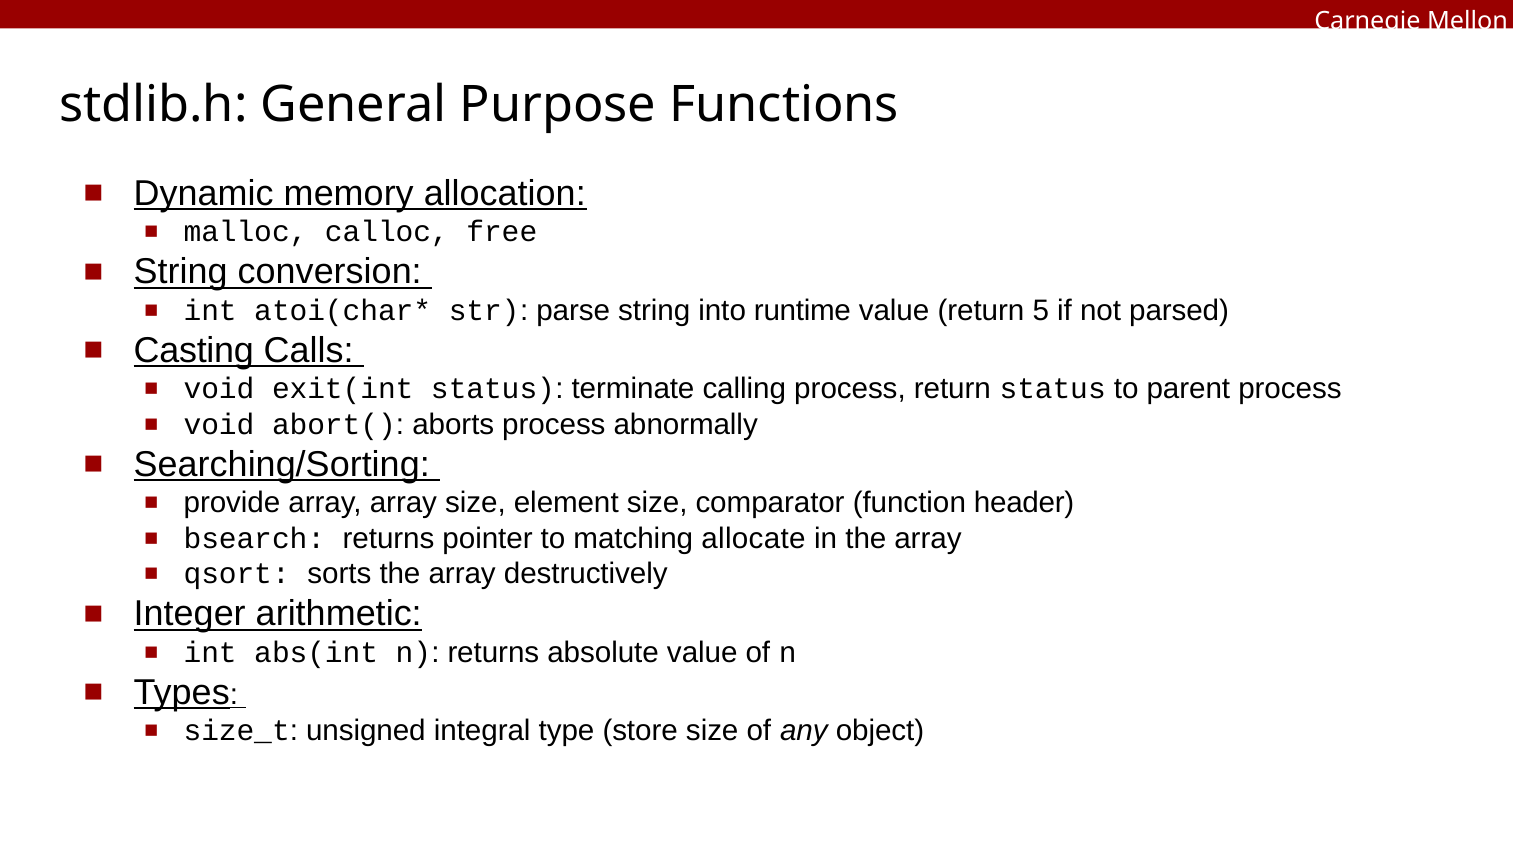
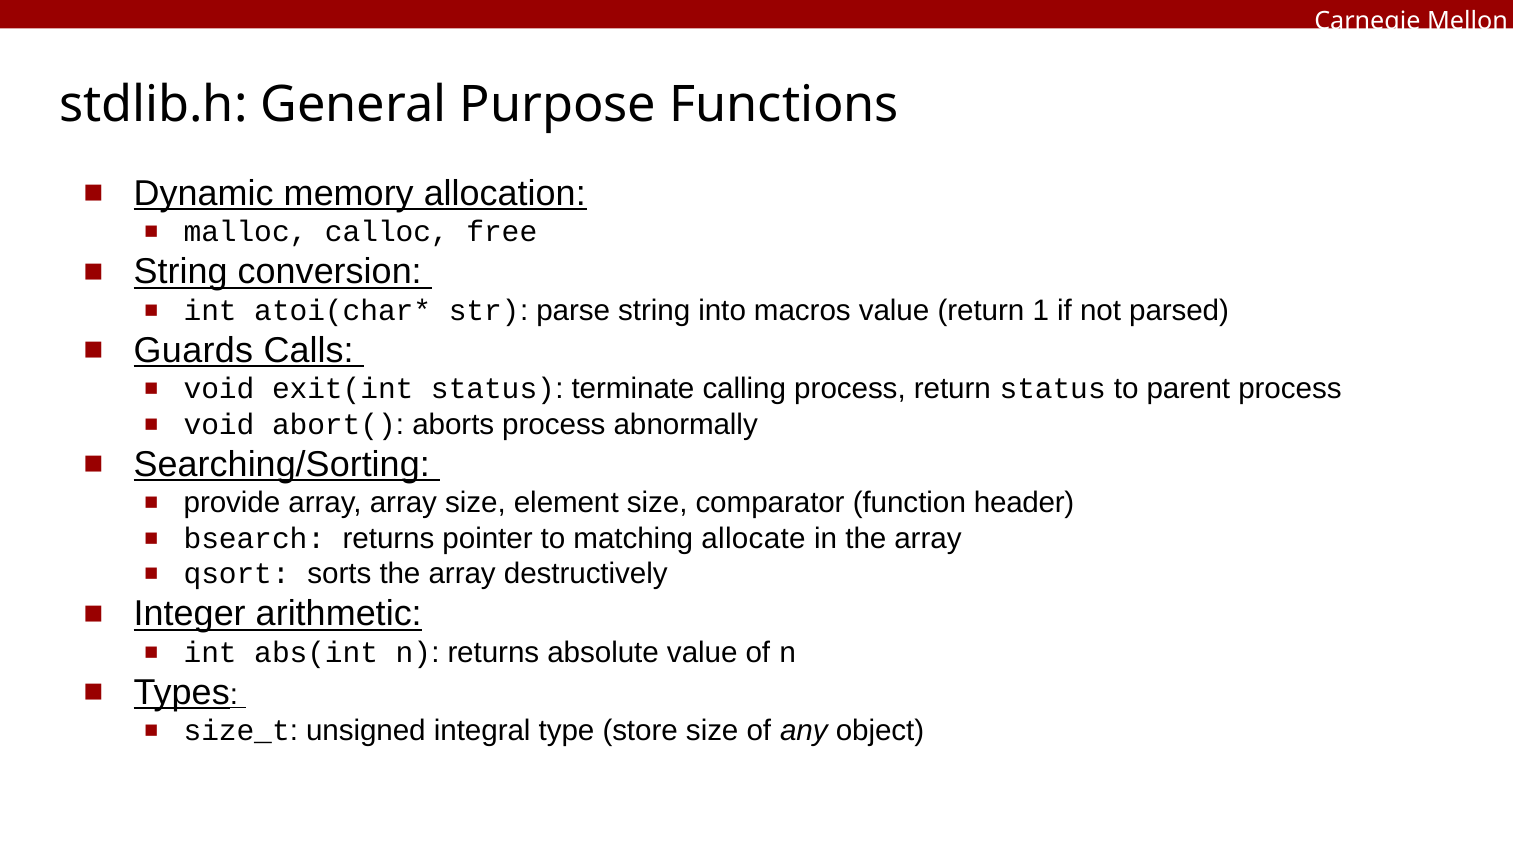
runtime: runtime -> macros
5: 5 -> 1
Casting: Casting -> Guards
